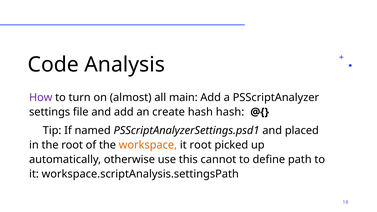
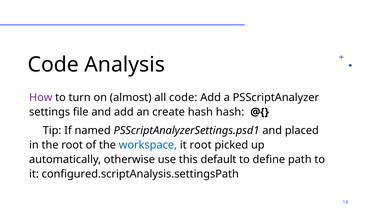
all main: main -> code
workspace colour: orange -> blue
cannot: cannot -> default
workspace.scriptAnalysis.settingsPath: workspace.scriptAnalysis.settingsPath -> configured.scriptAnalysis.settingsPath
